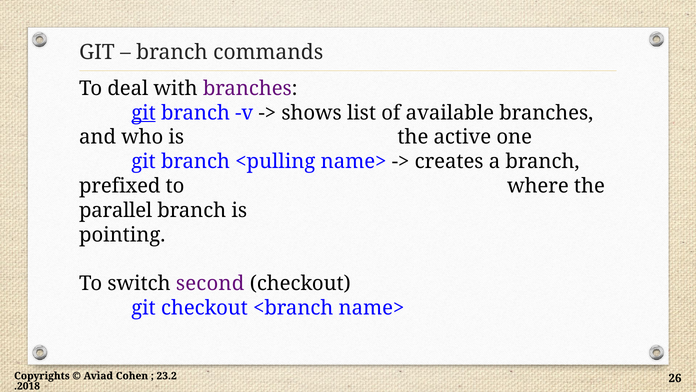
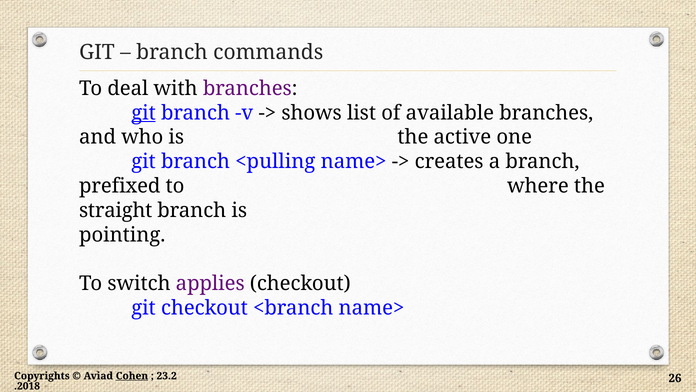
parallel: parallel -> straight
second: second -> applies
Cohen underline: none -> present
